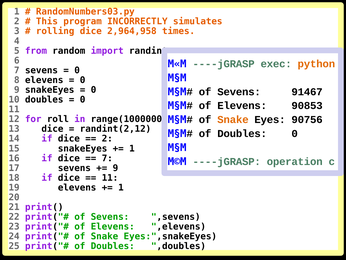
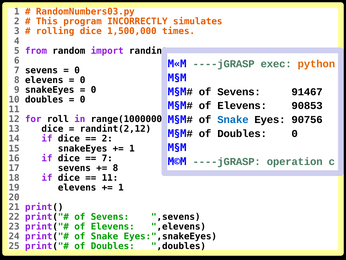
2,964,958: 2,964,958 -> 1,500,000
Snake at (233, 119) colour: orange -> blue
9 at (115, 168): 9 -> 8
